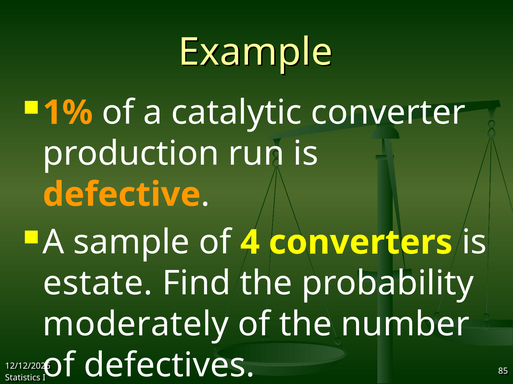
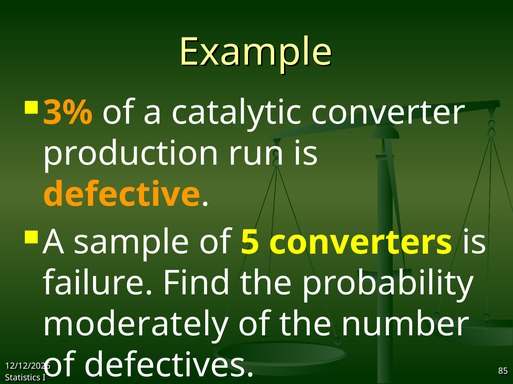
1%: 1% -> 3%
4: 4 -> 5
estate: estate -> failure
